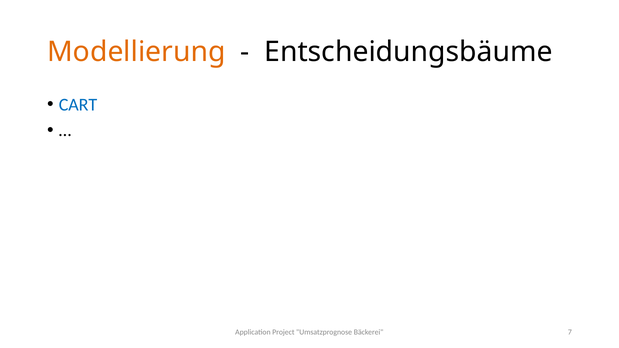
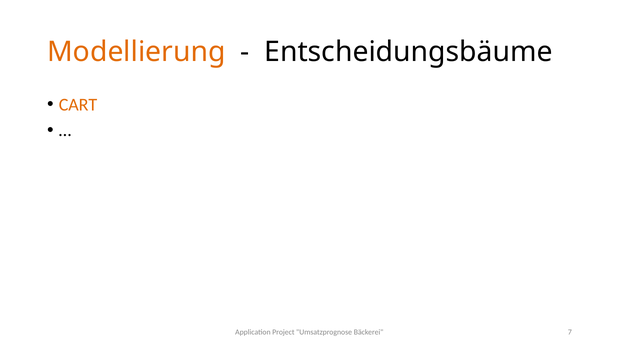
CART colour: blue -> orange
